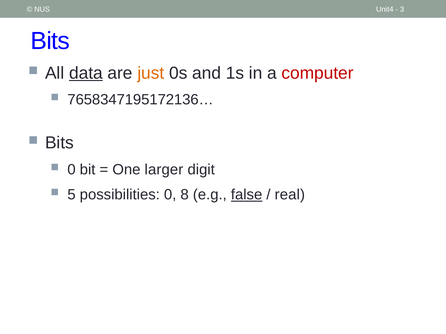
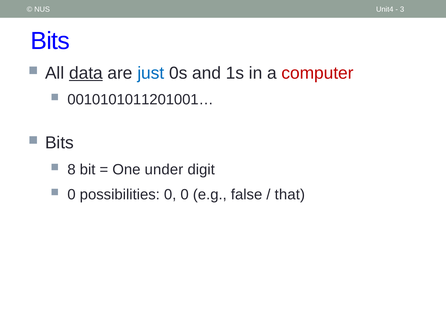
just colour: orange -> blue
7658347195172136…: 7658347195172136… -> 0010101011201001…
0 at (72, 170): 0 -> 8
larger: larger -> under
5 at (72, 195): 5 -> 0
0 8: 8 -> 0
false underline: present -> none
real: real -> that
